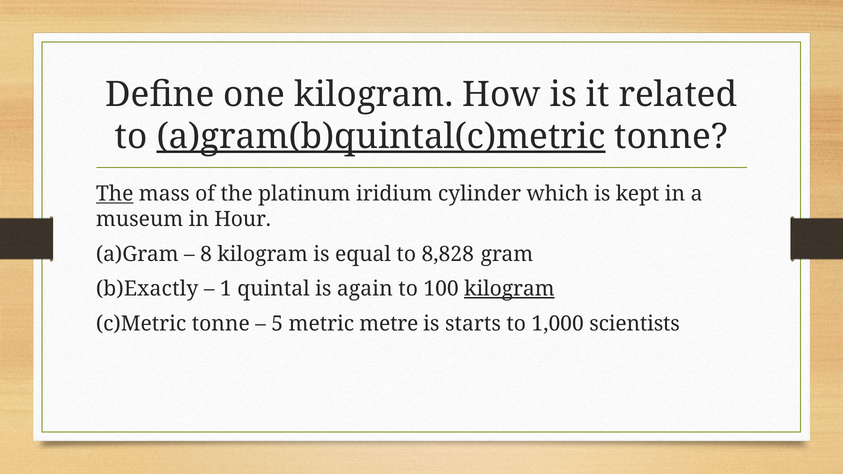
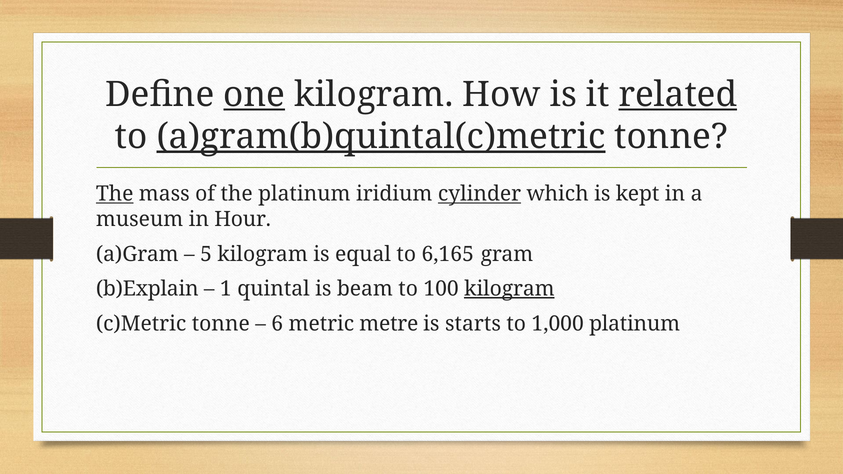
one underline: none -> present
related underline: none -> present
cylinder underline: none -> present
8: 8 -> 5
8,828: 8,828 -> 6,165
b)Exactly: b)Exactly -> b)Explain
again: again -> beam
5: 5 -> 6
1,000 scientists: scientists -> platinum
